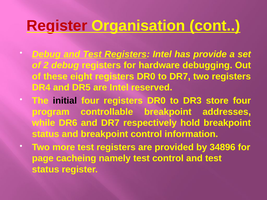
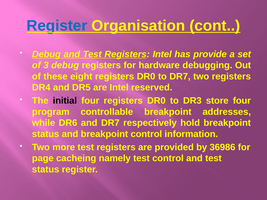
Register at (57, 26) colour: red -> blue
2: 2 -> 3
34896: 34896 -> 36986
